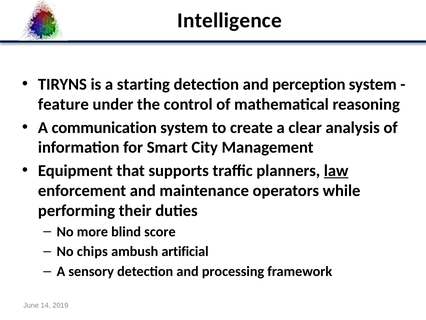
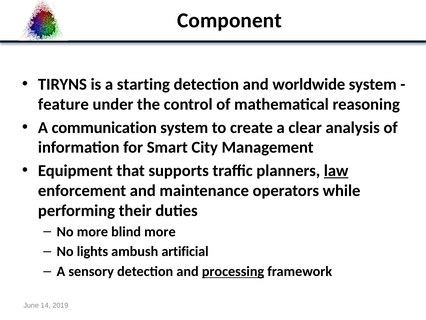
Intelligence: Intelligence -> Component
perception: perception -> worldwide
blind score: score -> more
chips: chips -> lights
processing underline: none -> present
